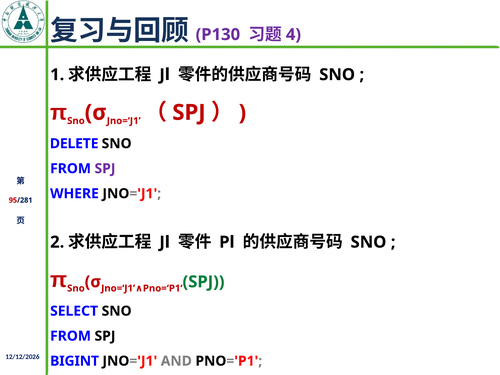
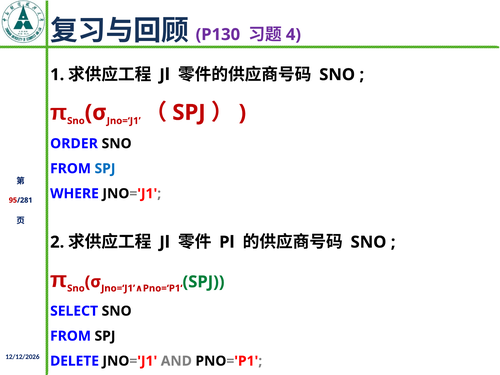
DELETE: DELETE -> ORDER
SPJ at (105, 169) colour: purple -> blue
BIGINT: BIGINT -> DELETE
